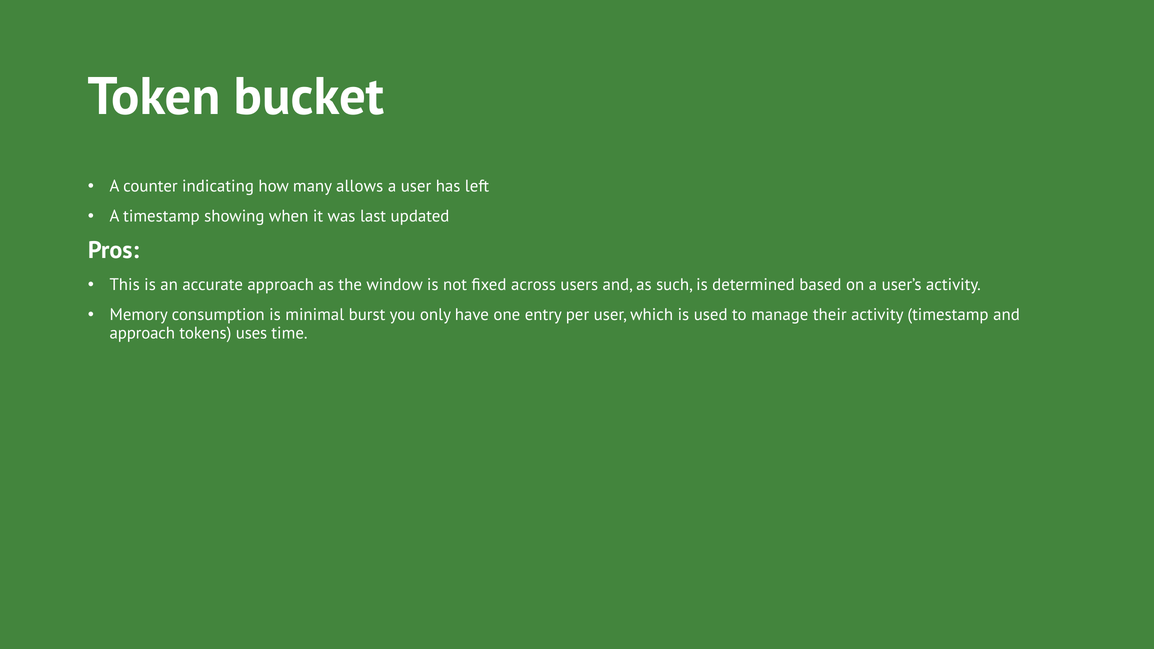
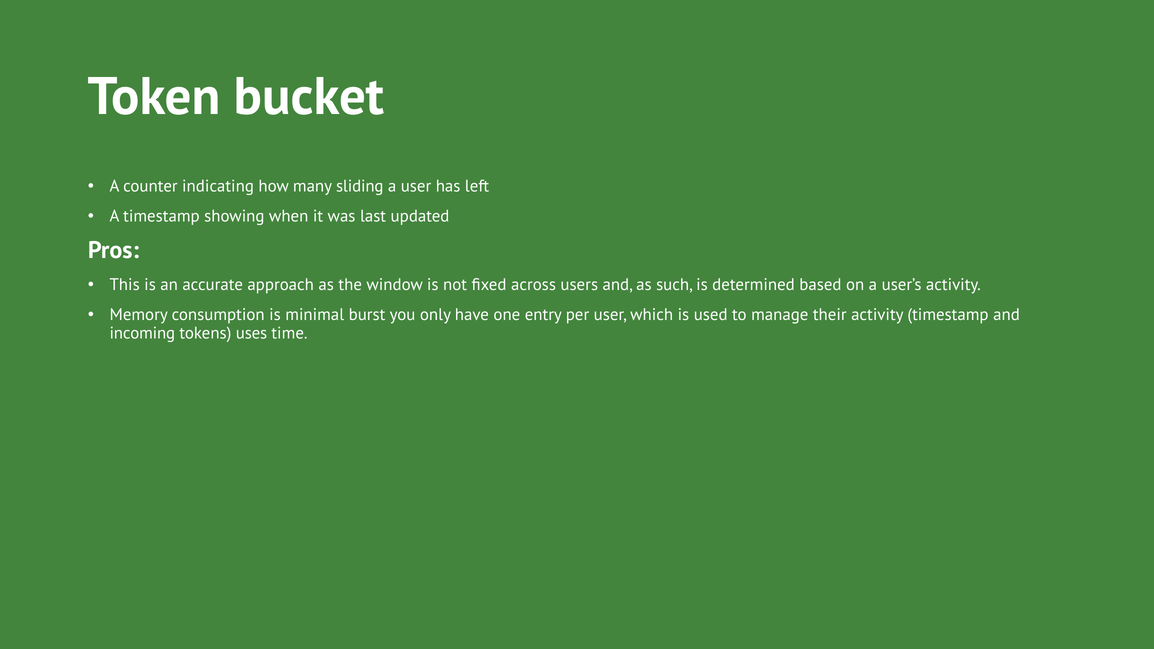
allows: allows -> sliding
approach at (142, 333): approach -> incoming
